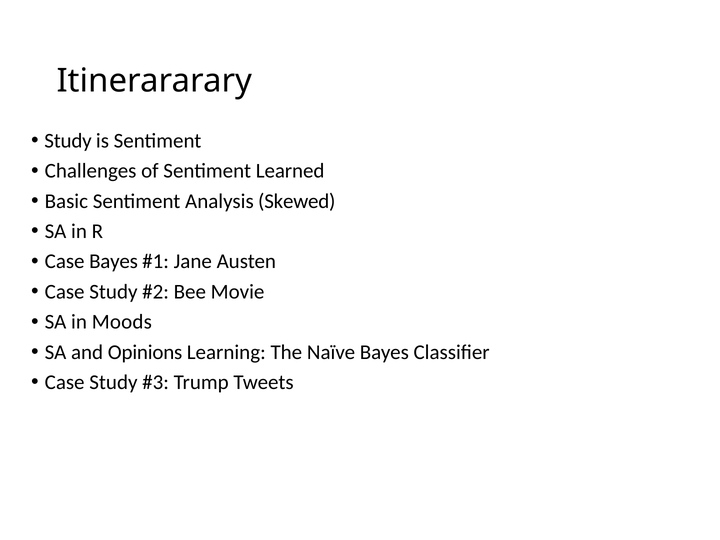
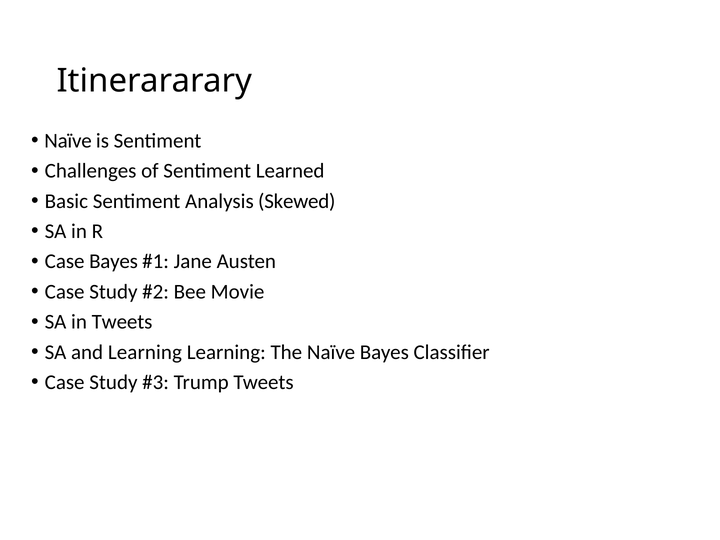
Study at (68, 141): Study -> Naïve
in Moods: Moods -> Tweets
and Opinions: Opinions -> Learning
